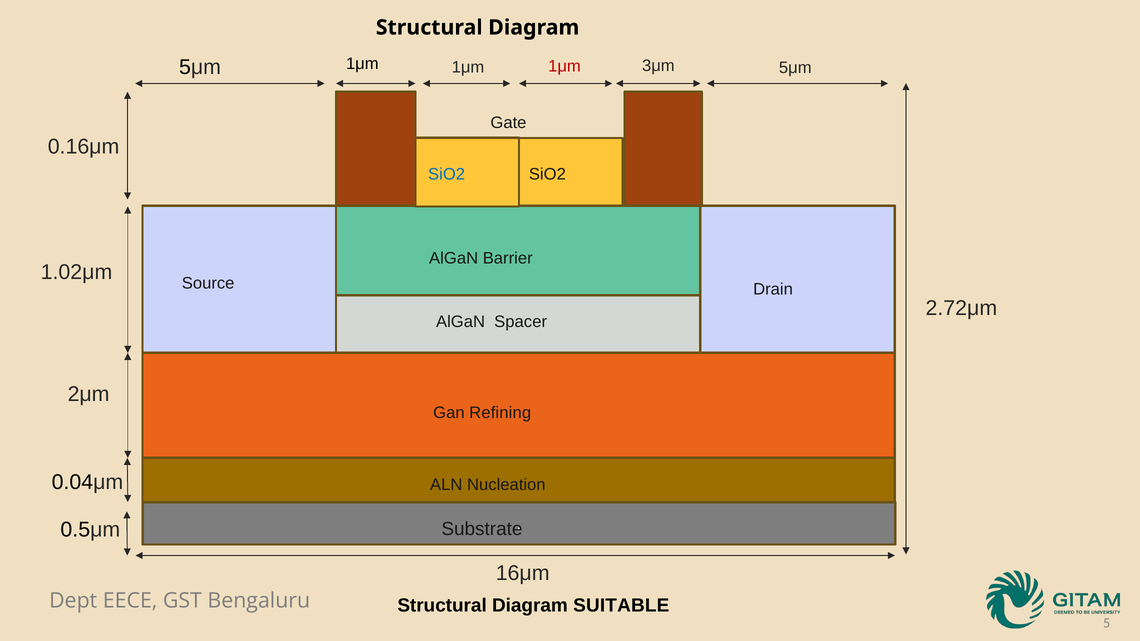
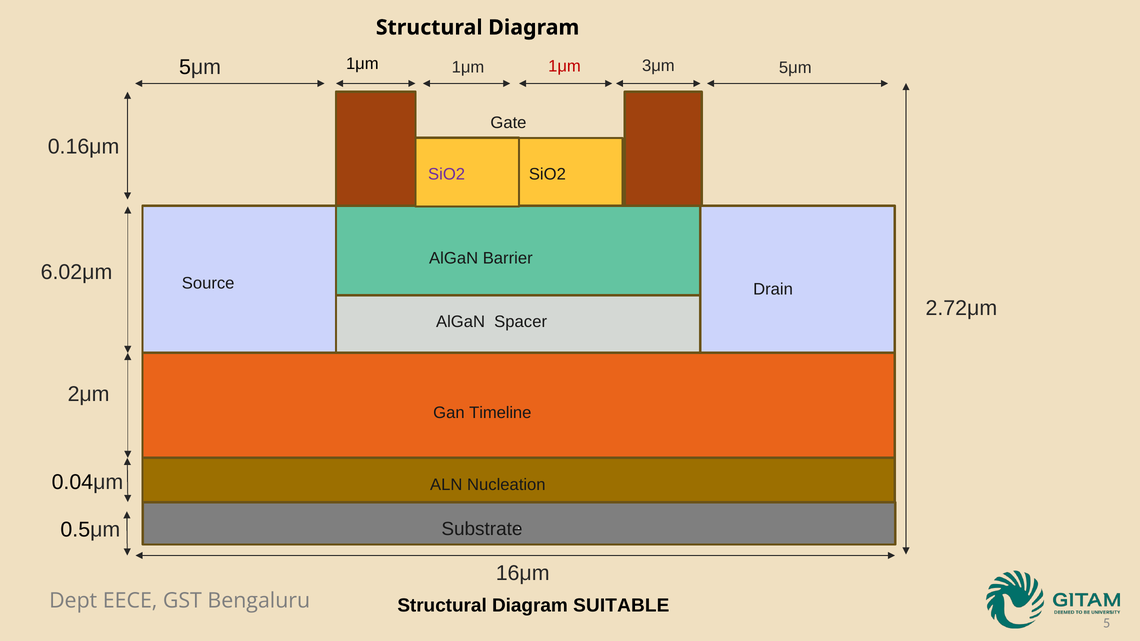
SiO2 at (447, 174) colour: blue -> purple
1.02μm: 1.02μm -> 6.02μm
Refining: Refining -> Timeline
